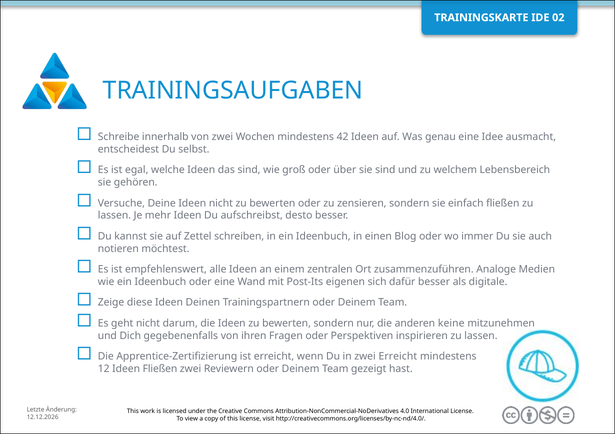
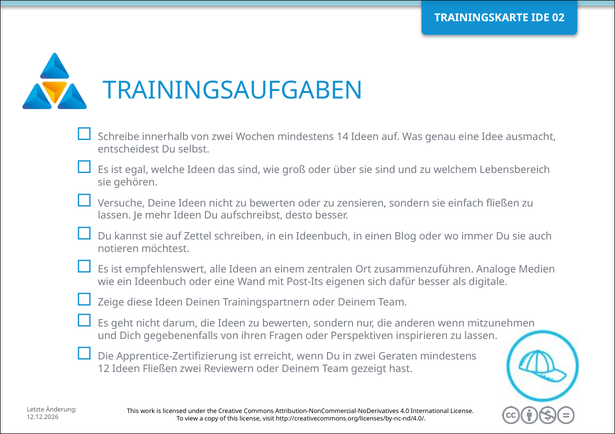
42: 42 -> 14
anderen keine: keine -> wenn
zwei Erreicht: Erreicht -> Geraten
